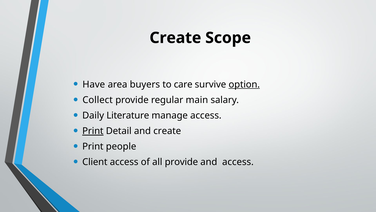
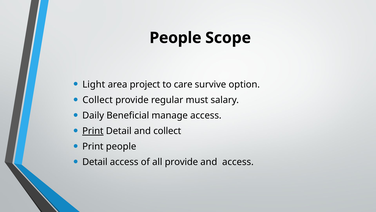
Create at (175, 38): Create -> People
Have: Have -> Light
buyers: buyers -> project
option underline: present -> none
main: main -> must
Literature: Literature -> Beneficial
and create: create -> collect
Client at (95, 162): Client -> Detail
